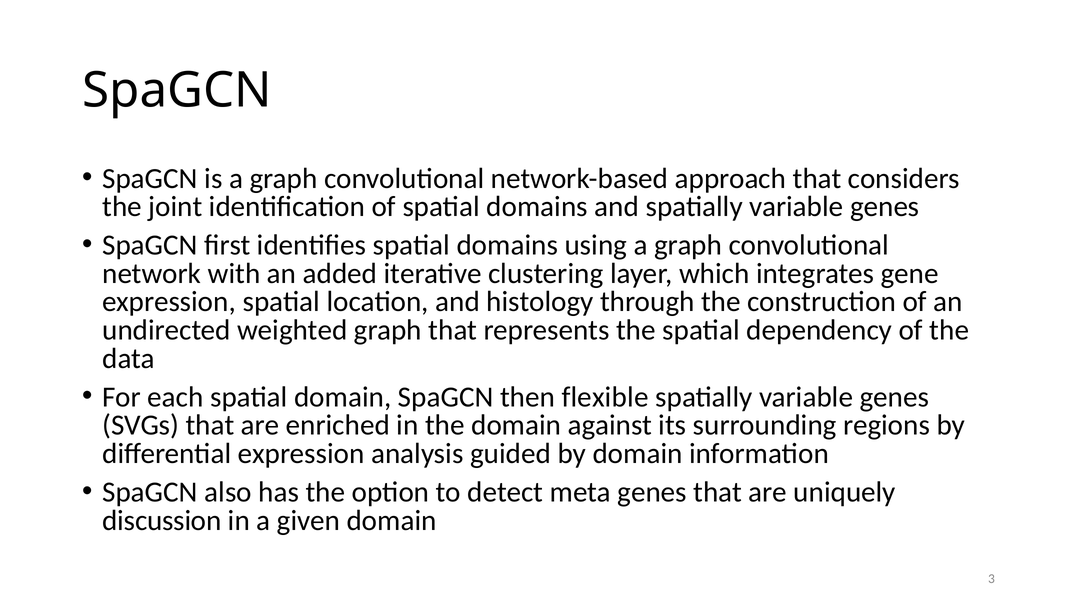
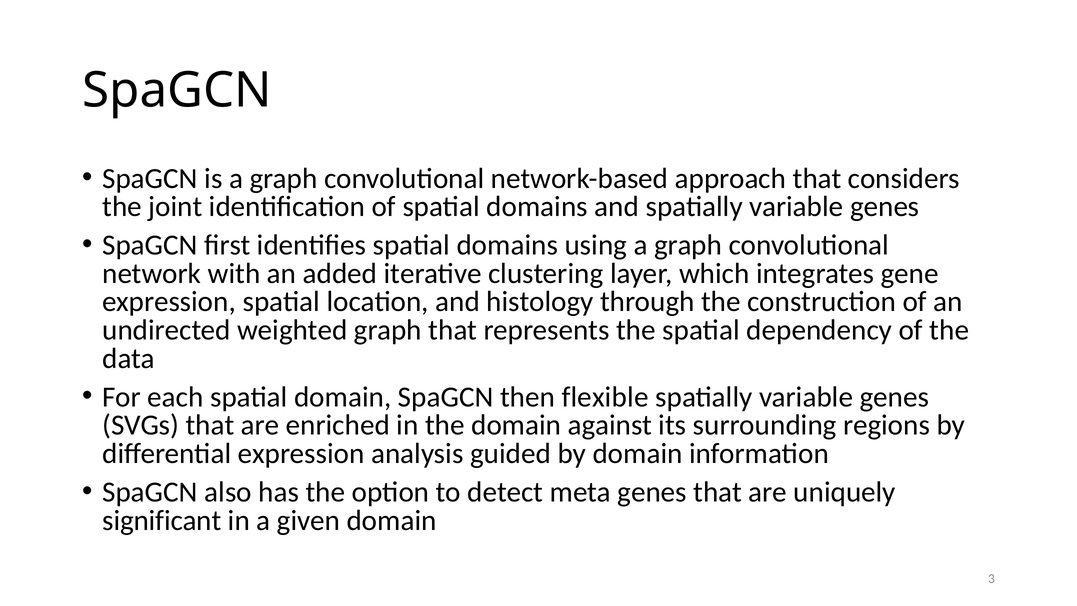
discussion: discussion -> significant
